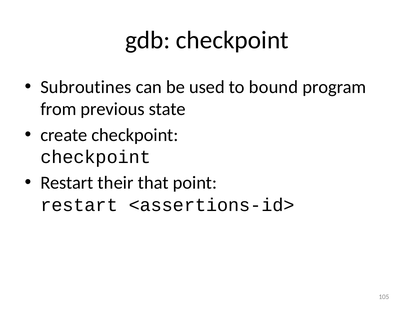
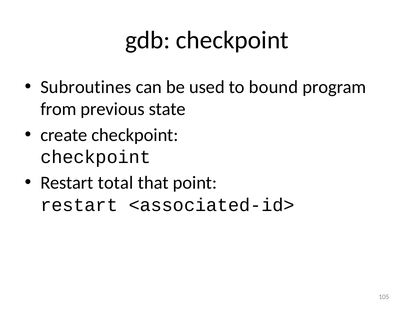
their: their -> total
<assertions-id>: <assertions-id> -> <associated-id>
